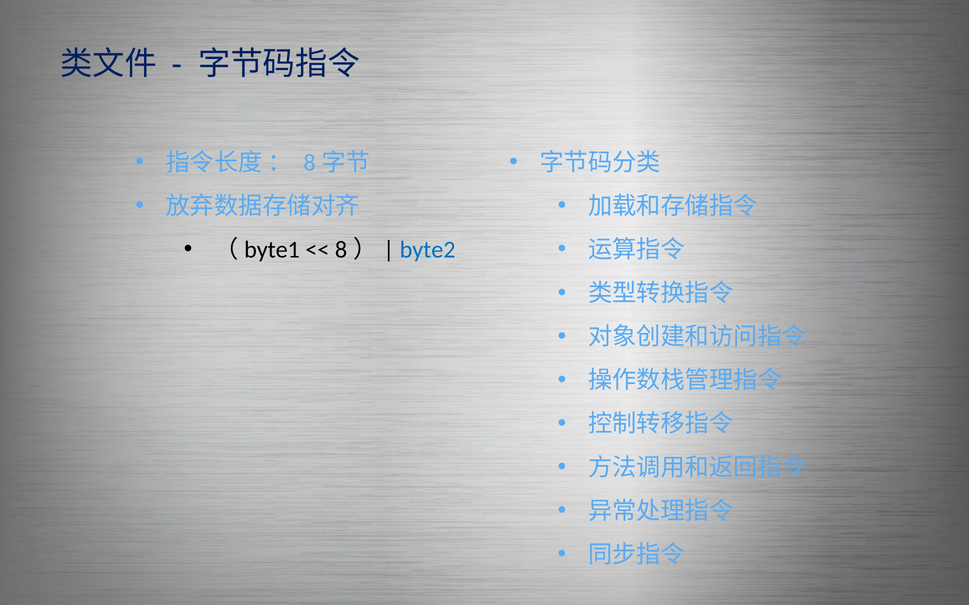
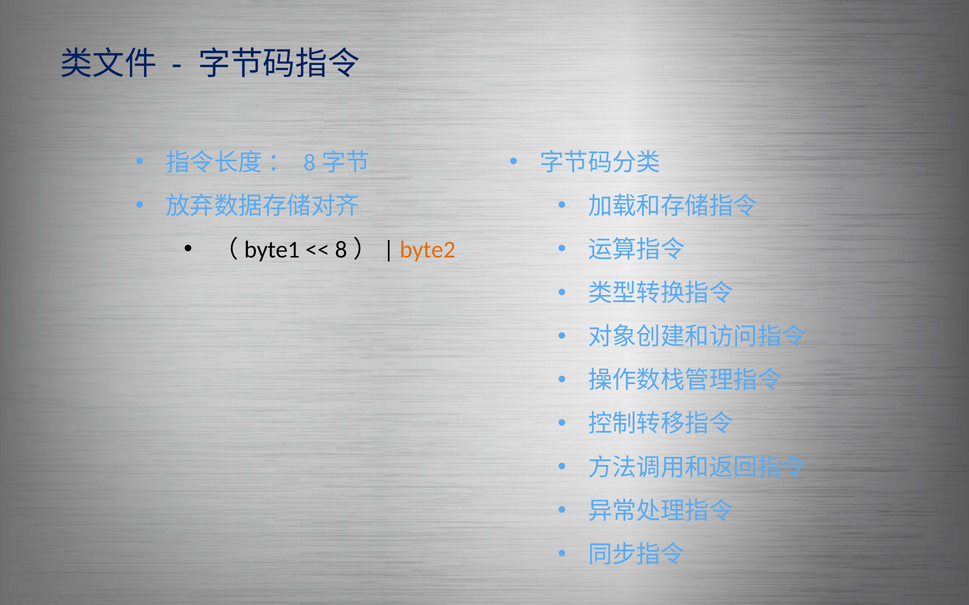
byte2 colour: blue -> orange
